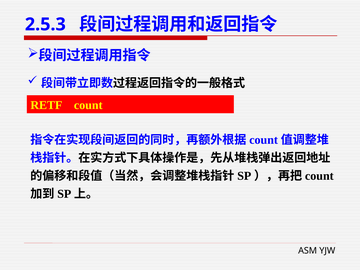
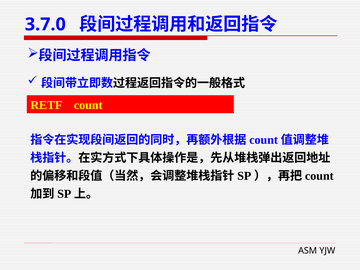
2.5.3: 2.5.3 -> 3.7.0
